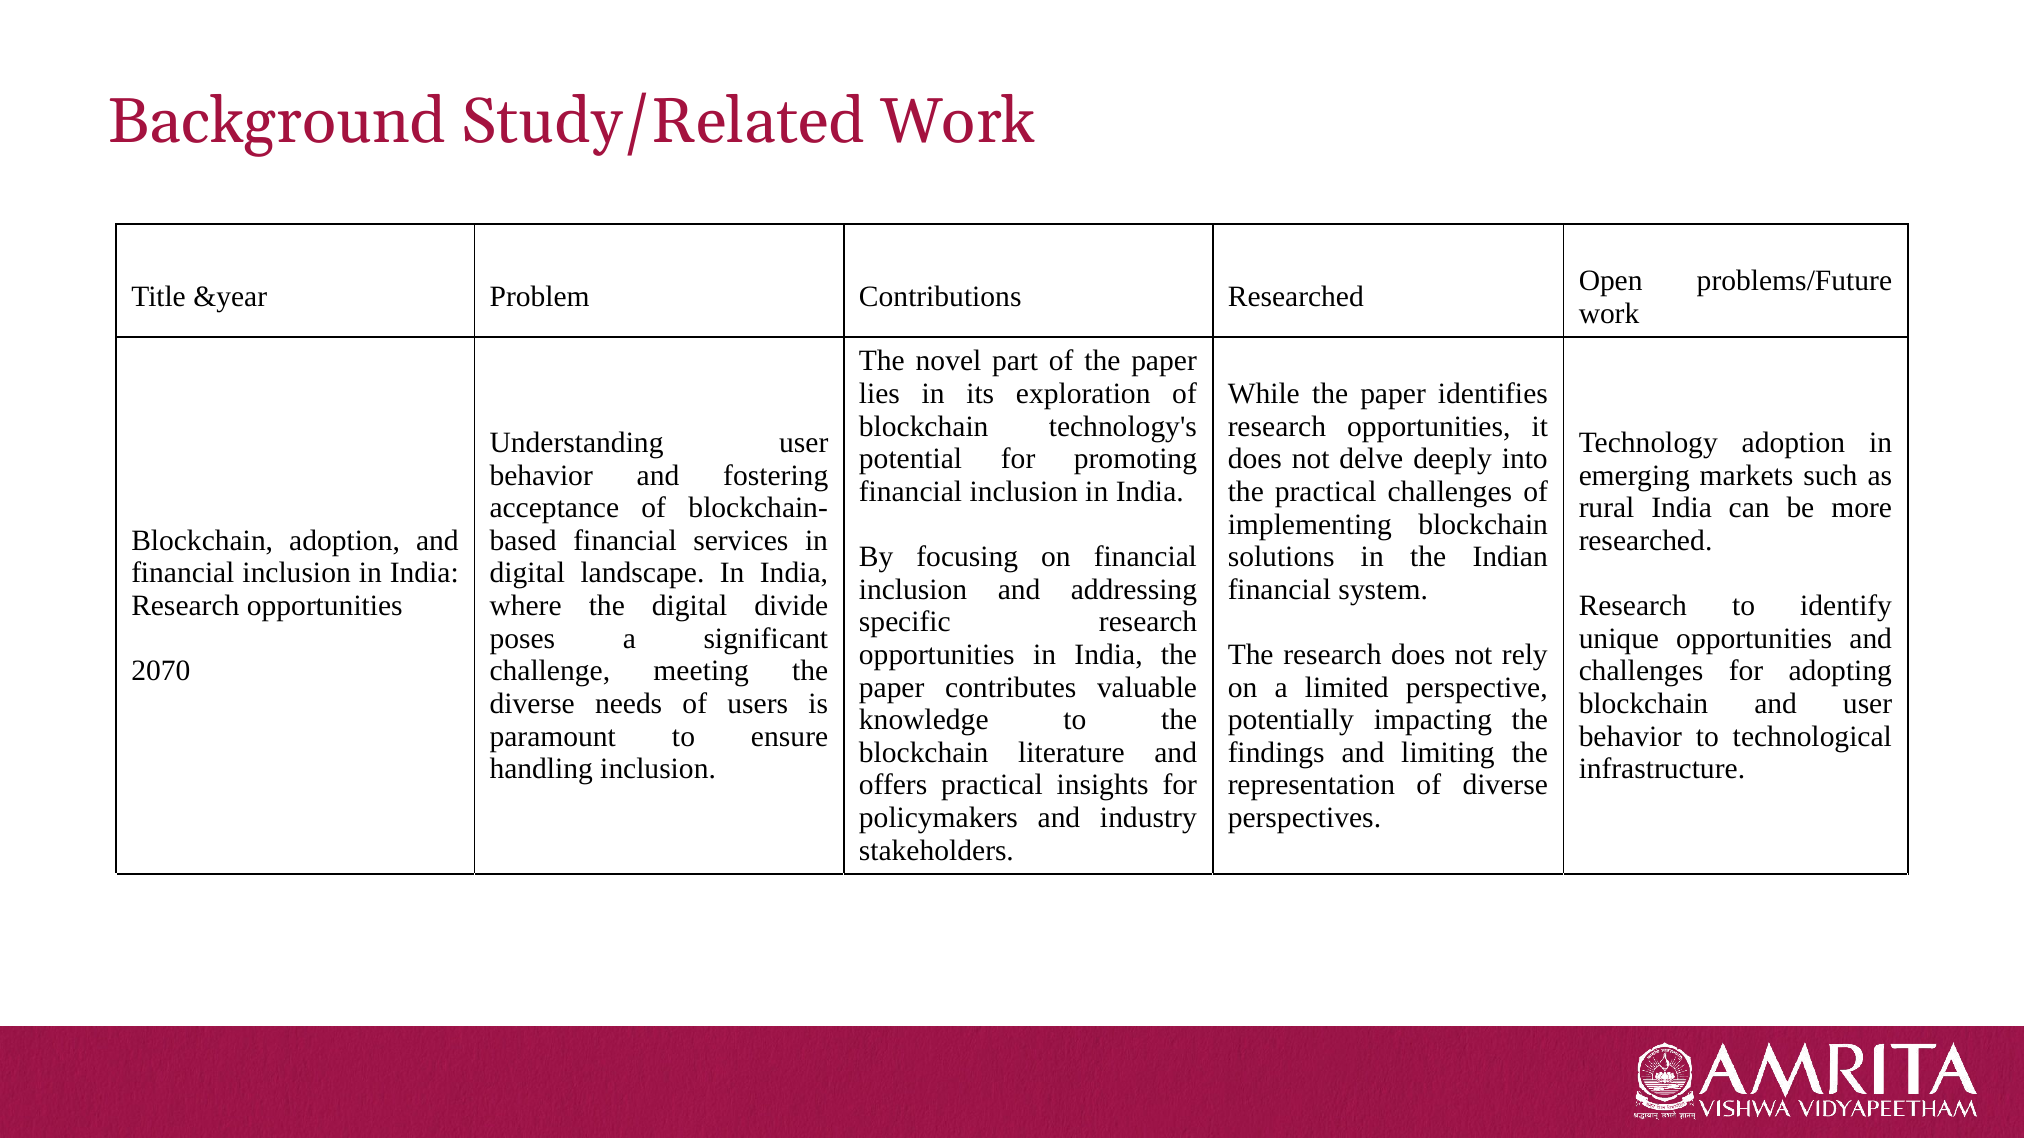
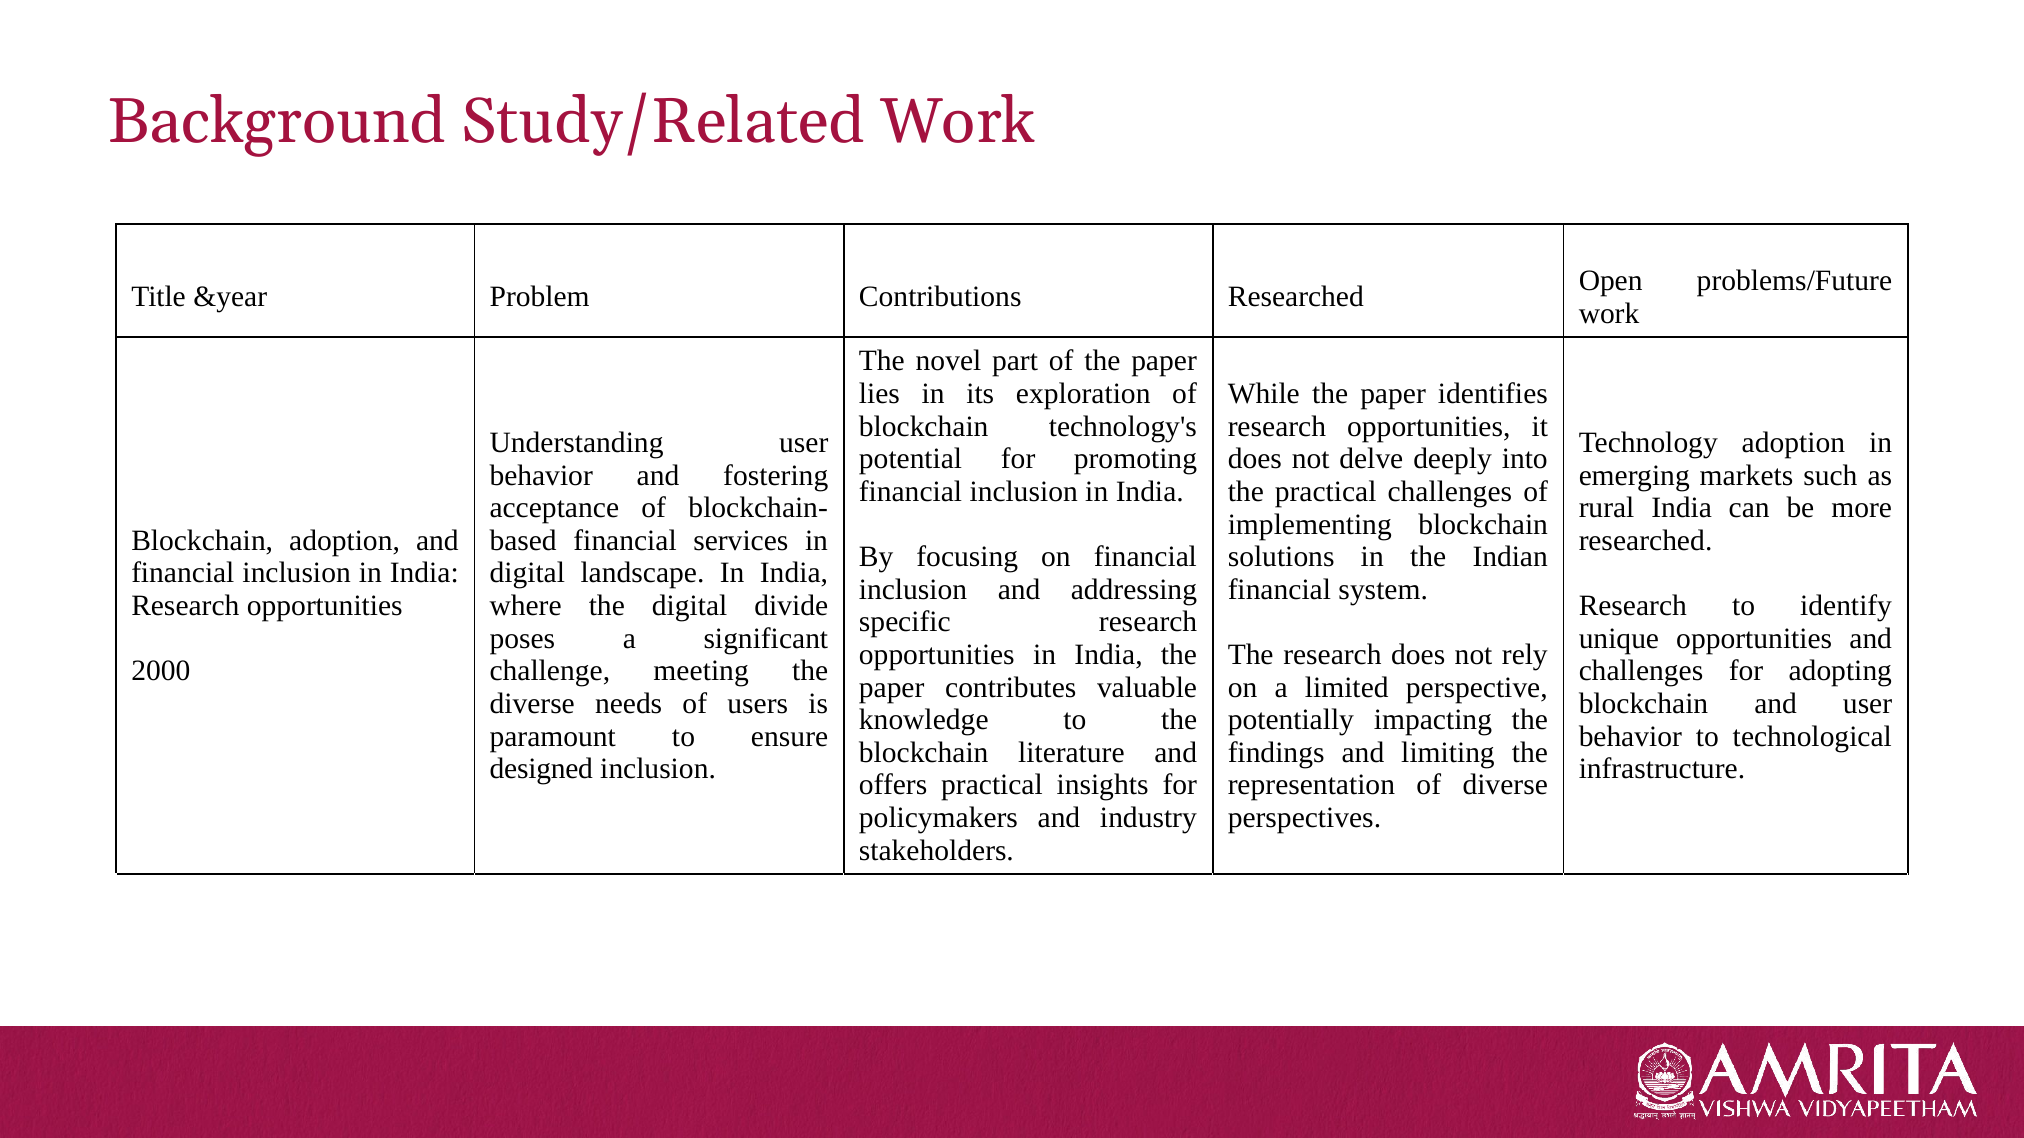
2070: 2070 -> 2000
handling: handling -> designed
